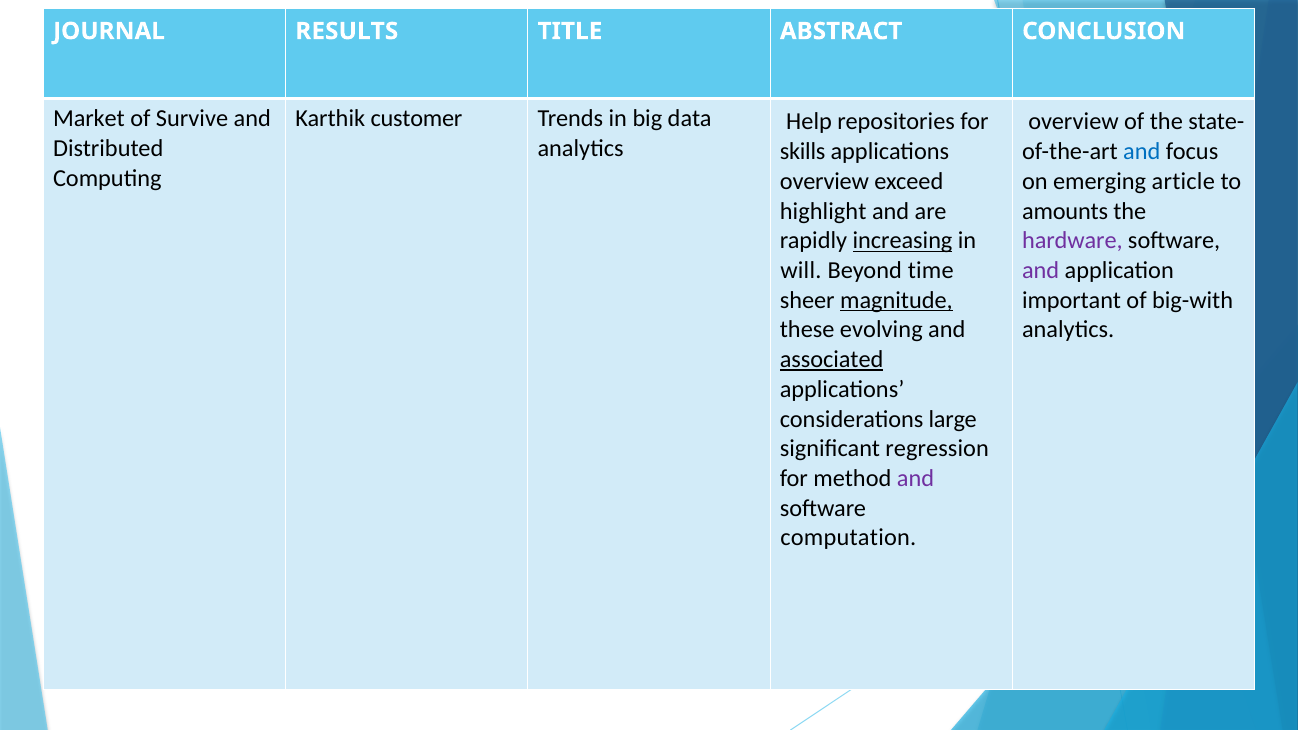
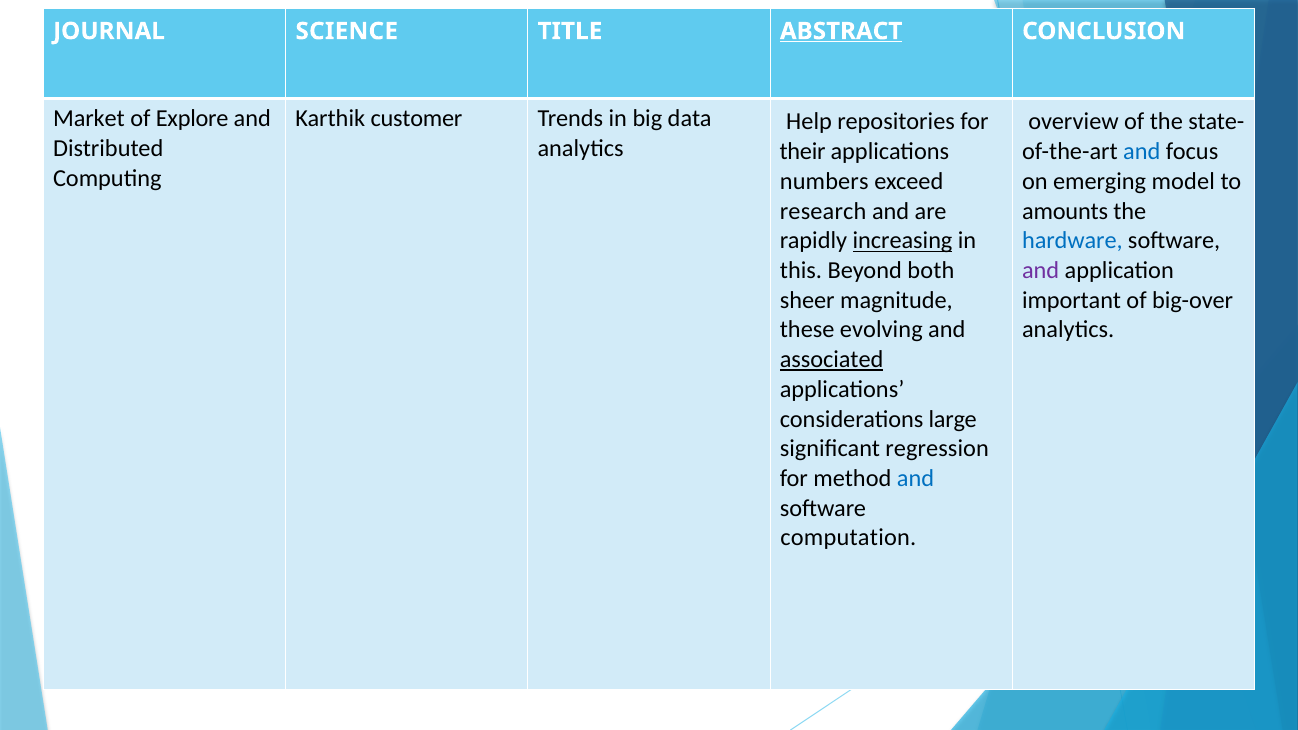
RESULTS: RESULTS -> SCIENCE
ABSTRACT underline: none -> present
Survive: Survive -> Explore
skills: skills -> their
overview at (824, 181): overview -> numbers
article: article -> model
highlight: highlight -> research
hardware colour: purple -> blue
will: will -> this
time: time -> both
magnitude underline: present -> none
big-with: big-with -> big-over
and at (916, 478) colour: purple -> blue
